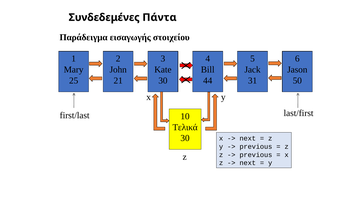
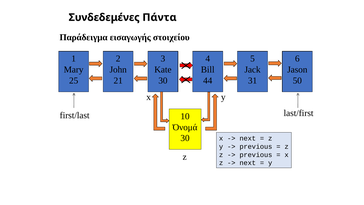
Τελικά: Τελικά -> Όνομά
